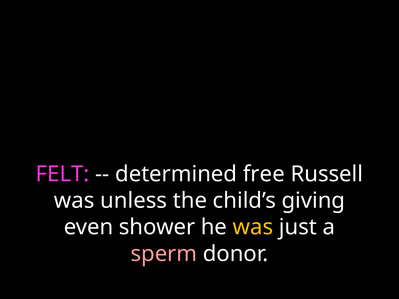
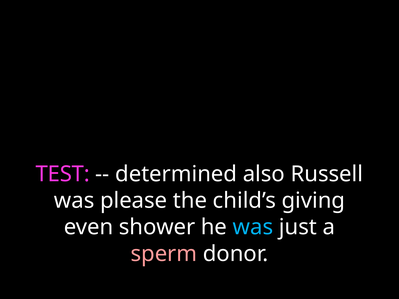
FELT: FELT -> TEST
free: free -> also
unless: unless -> please
was at (253, 227) colour: yellow -> light blue
